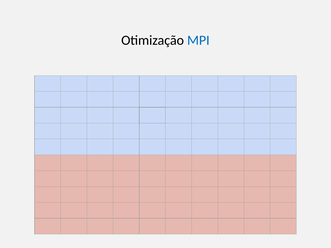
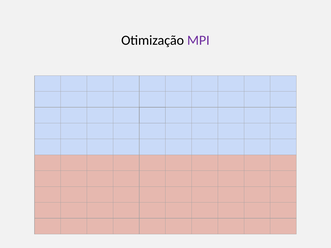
MPI colour: blue -> purple
